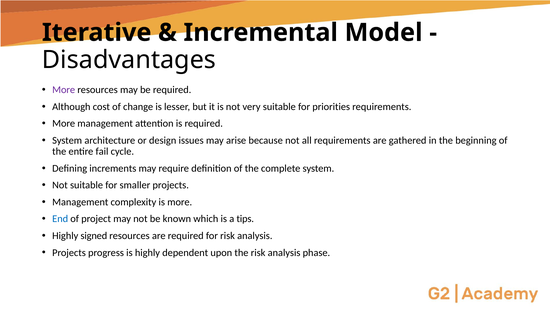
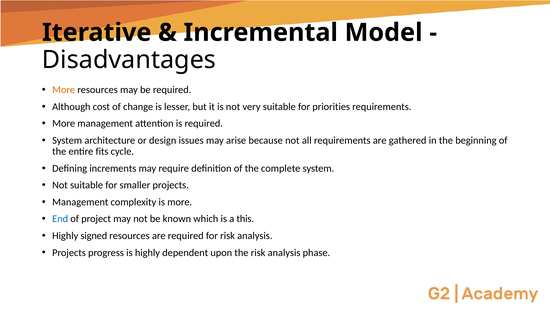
More at (64, 90) colour: purple -> orange
fail: fail -> fits
tips: tips -> this
